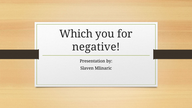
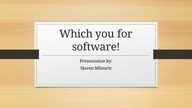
negative: negative -> software
